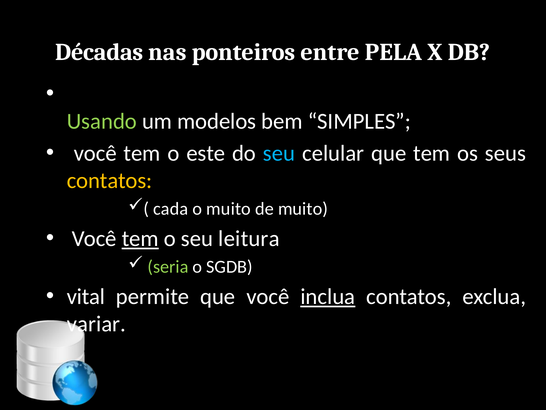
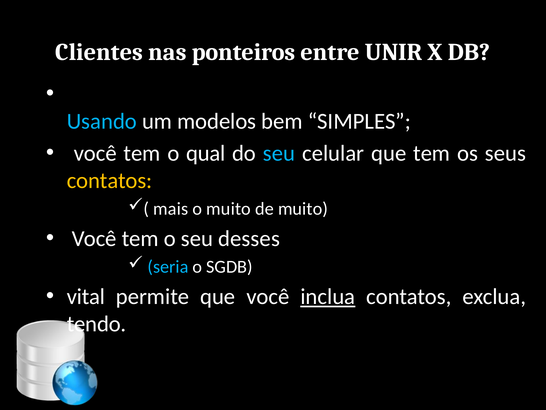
Décadas: Décadas -> Clientes
PELA: PELA -> UNIR
Usando colour: light green -> light blue
este: este -> qual
cada: cada -> mais
tem at (140, 238) underline: present -> none
leitura: leitura -> desses
seria colour: light green -> light blue
variar: variar -> tendo
